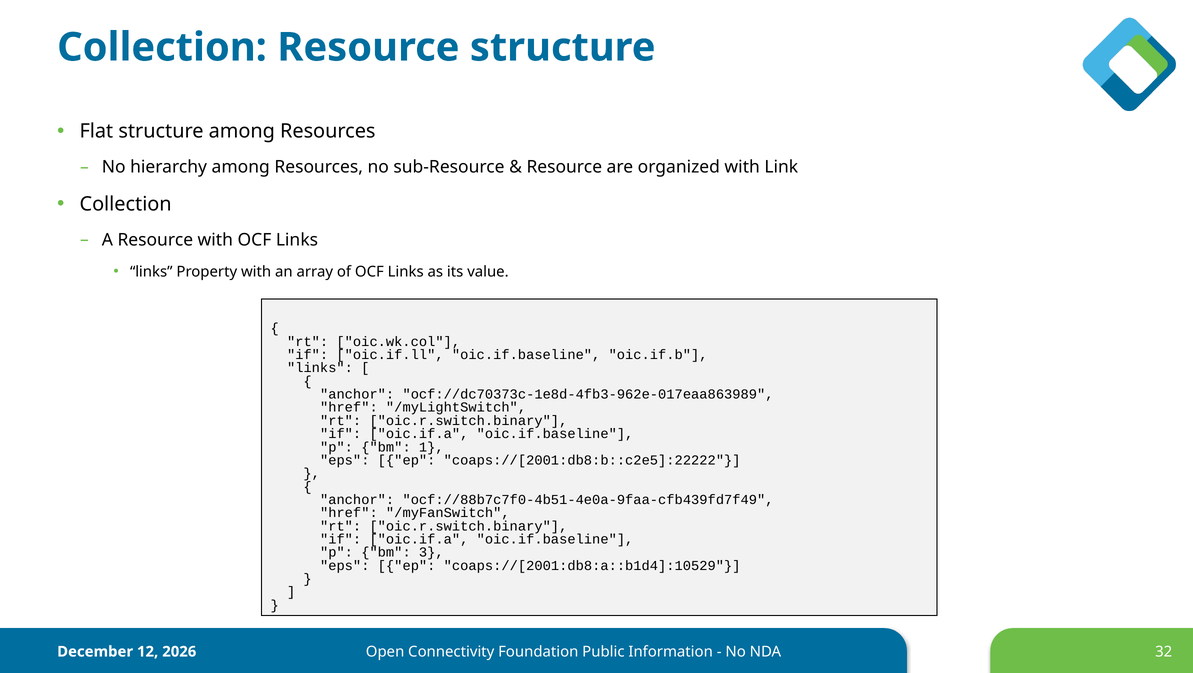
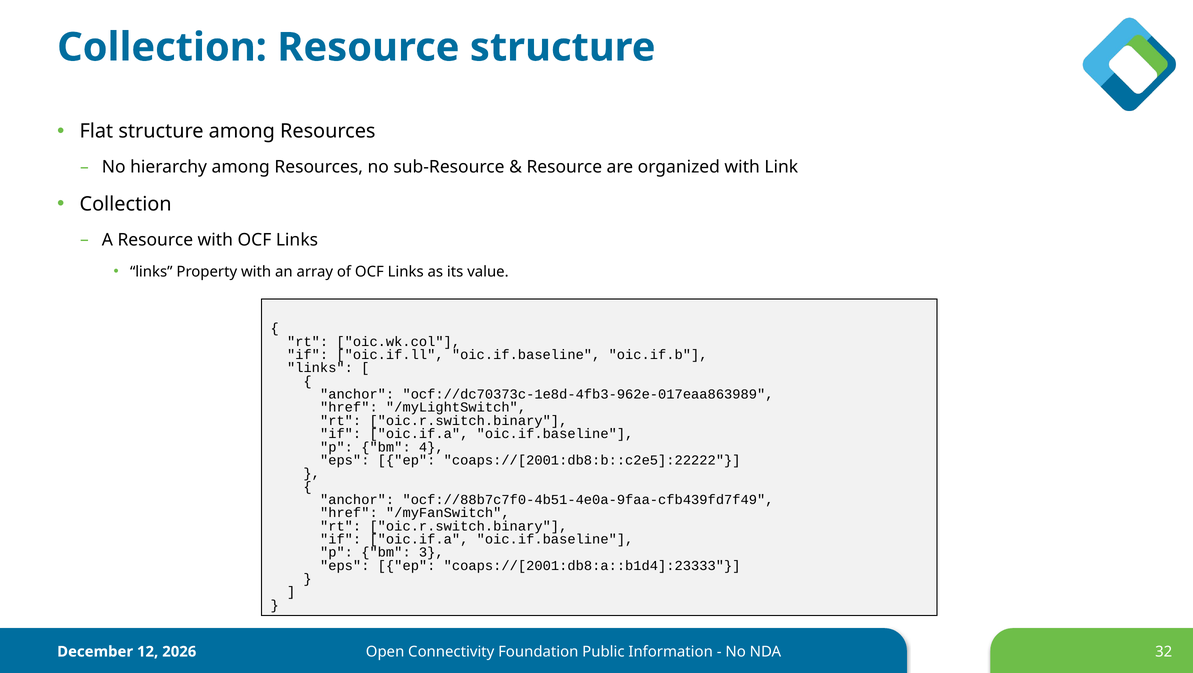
1: 1 -> 4
coaps://[2001:db8:a::b1d4]:10529: coaps://[2001:db8:a::b1d4]:10529 -> coaps://[2001:db8:a::b1d4]:23333
